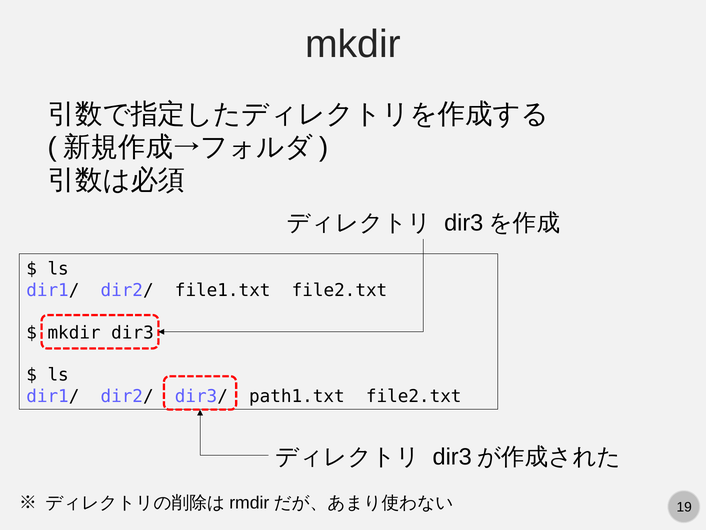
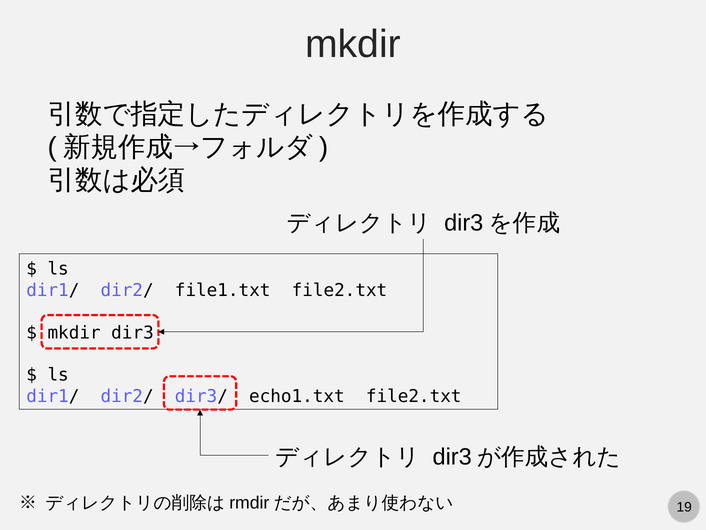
path1.txt: path1.txt -> echo1.txt
